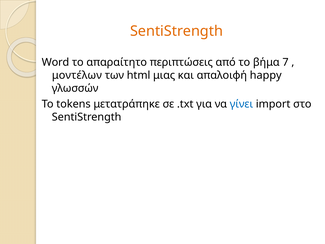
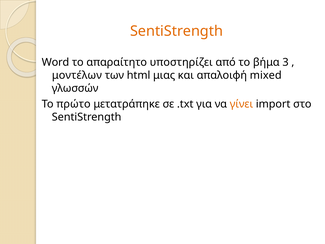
περιπτώσεις: περιπτώσεις -> υποστηρίζει
7: 7 -> 3
happy: happy -> mixed
tokens: tokens -> πρώτο
γίνει colour: blue -> orange
